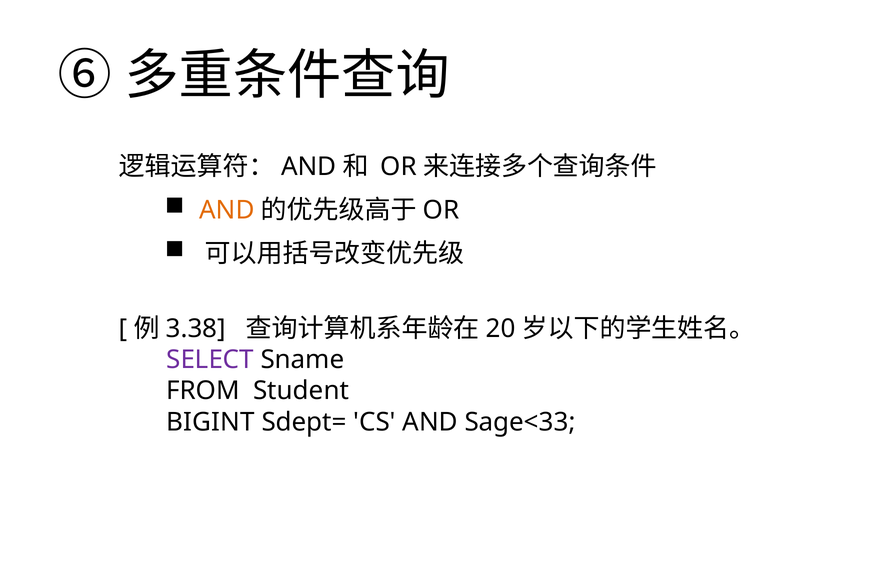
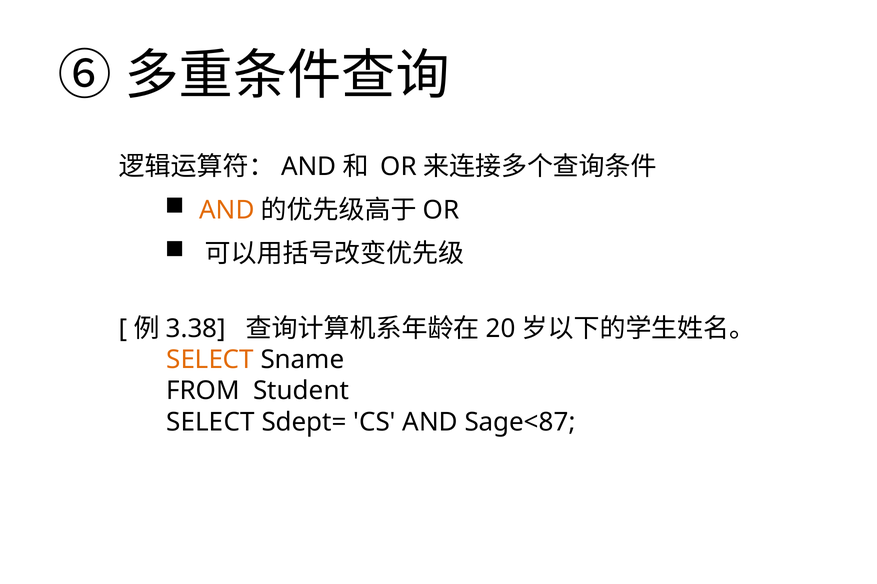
SELECT at (210, 360) colour: purple -> orange
BIGINT at (210, 423): BIGINT -> SELECT
Sage<33: Sage<33 -> Sage<87
